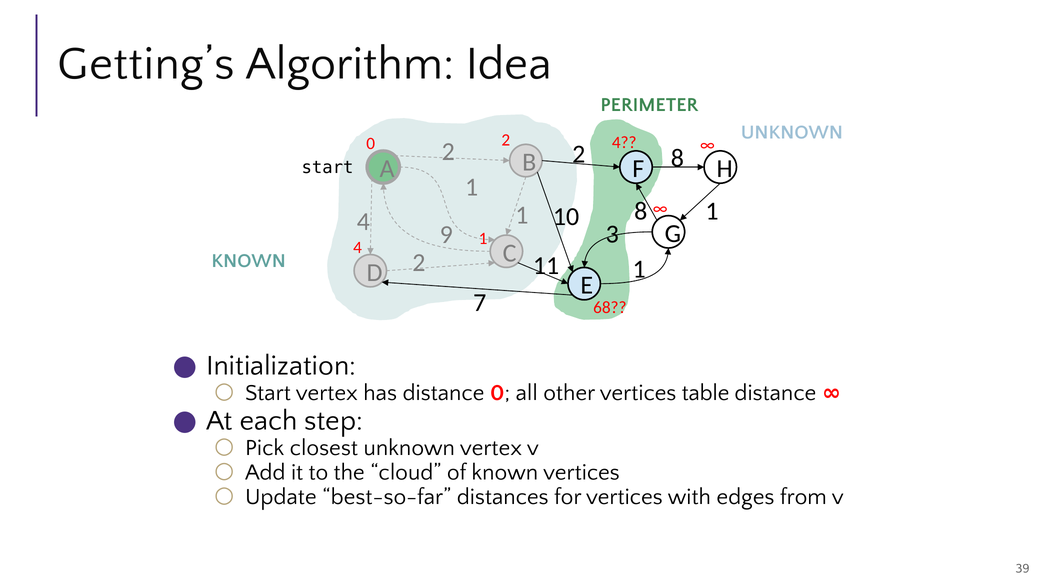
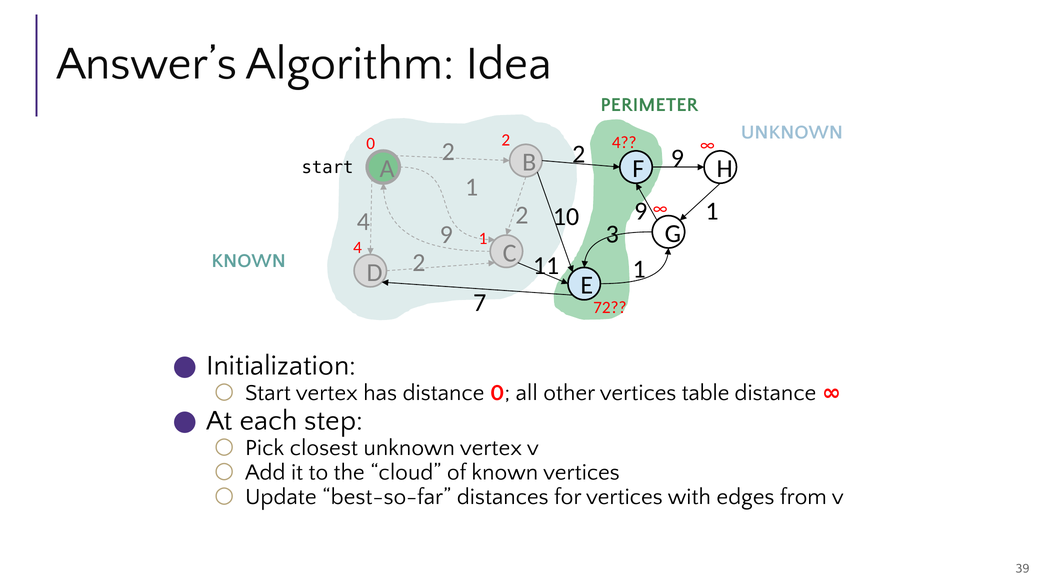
Getting’s: Getting’s -> Answer’s
2 8: 8 -> 9
10 8: 8 -> 9
1 at (522, 215): 1 -> 2
68: 68 -> 72
